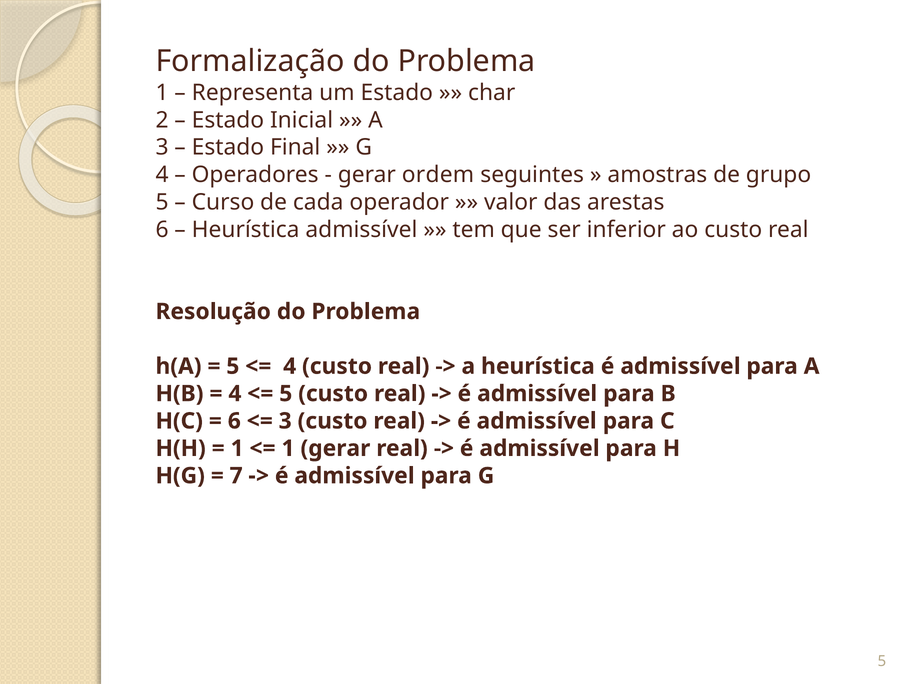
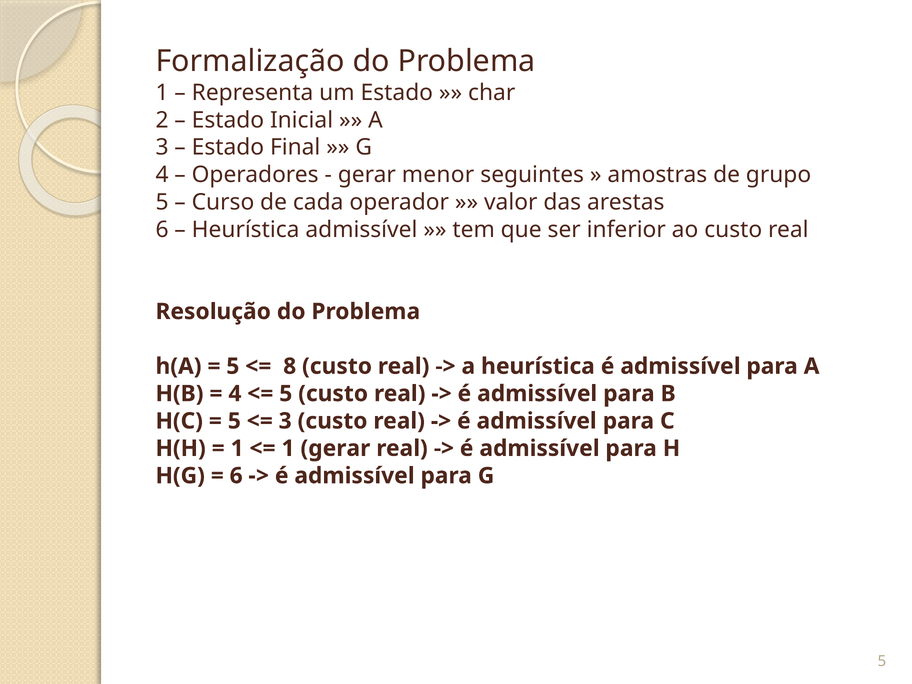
ordem: ordem -> menor
4 at (290, 366): 4 -> 8
6 at (234, 421): 6 -> 5
7 at (236, 476): 7 -> 6
